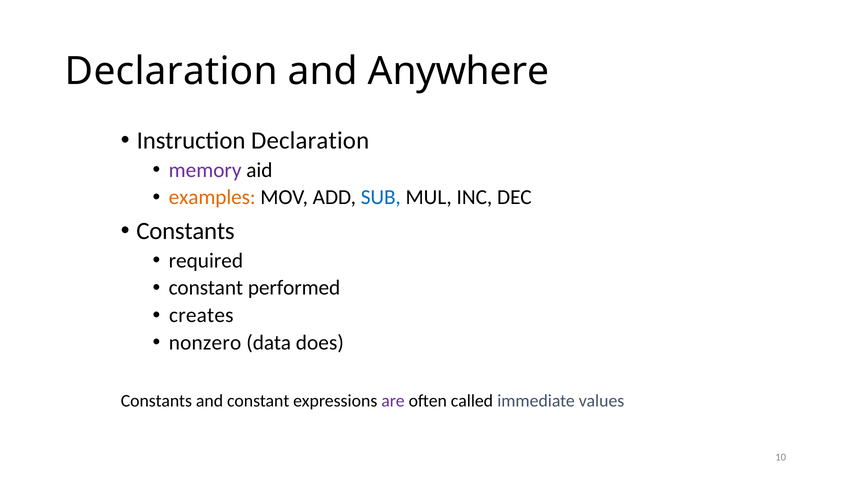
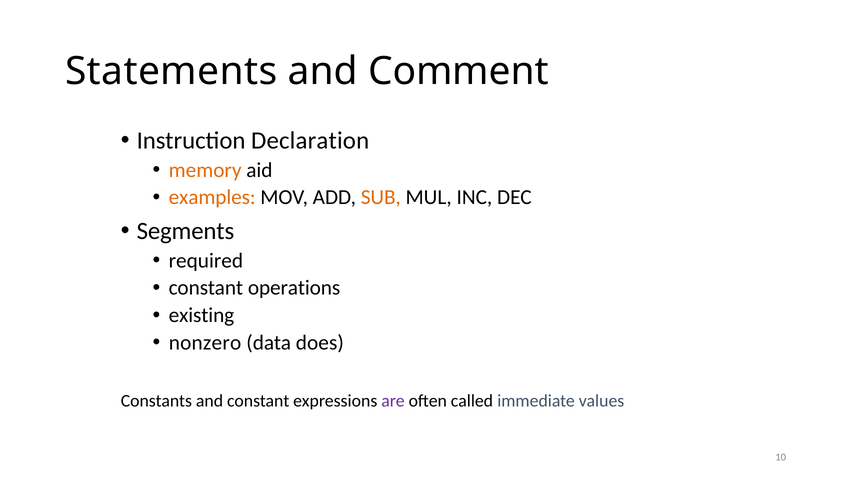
Declaration at (171, 71): Declaration -> Statements
Anywhere: Anywhere -> Comment
memory colour: purple -> orange
SUB colour: blue -> orange
Constants at (185, 231): Constants -> Segments
performed: performed -> operations
creates: creates -> existing
